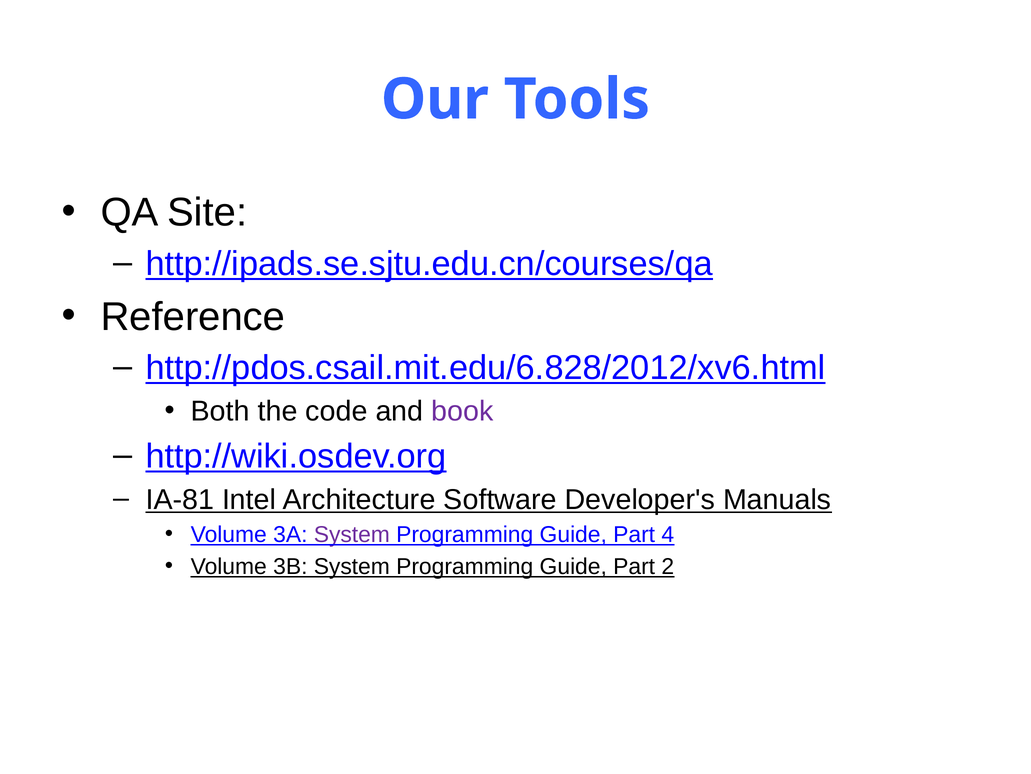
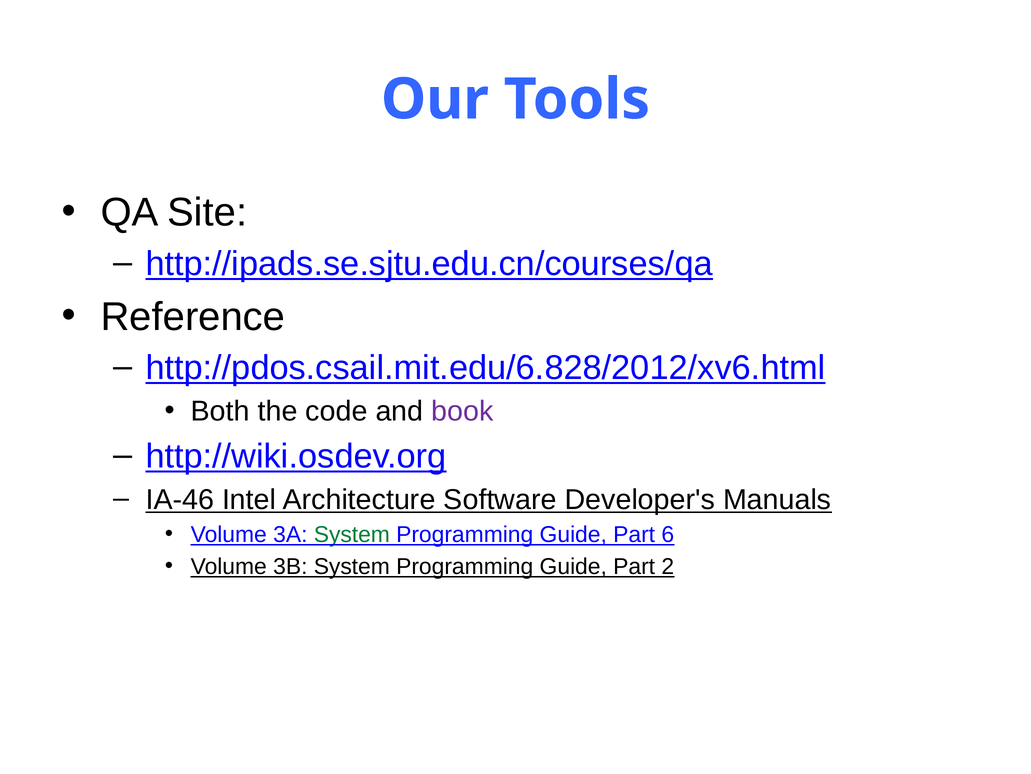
IA-81: IA-81 -> IA-46
System at (352, 534) colour: purple -> green
4: 4 -> 6
